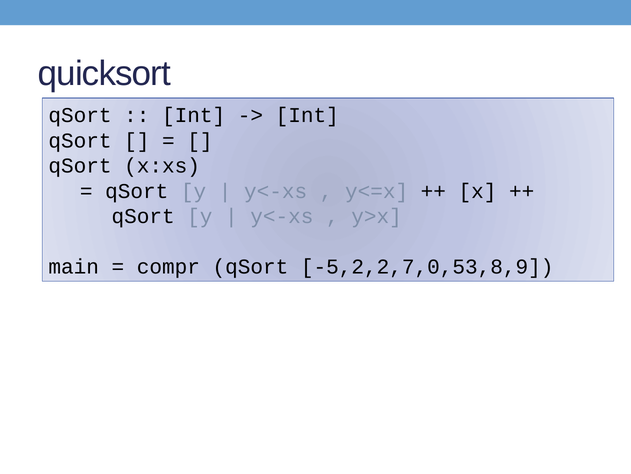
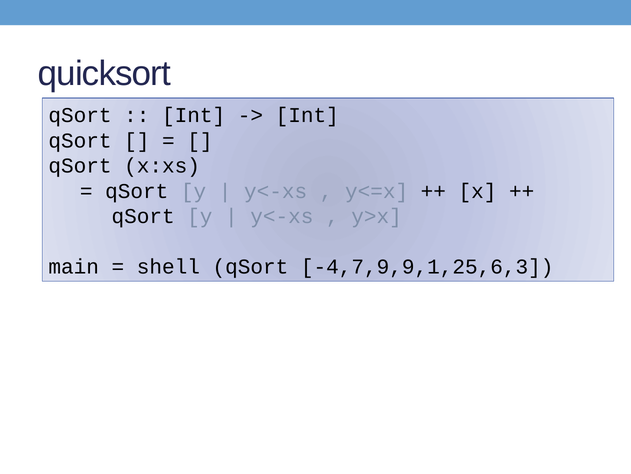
compr: compr -> shell
-5,2,2,7,0,53,8,9: -5,2,2,7,0,53,8,9 -> -4,7,9,9,1,25,6,3
